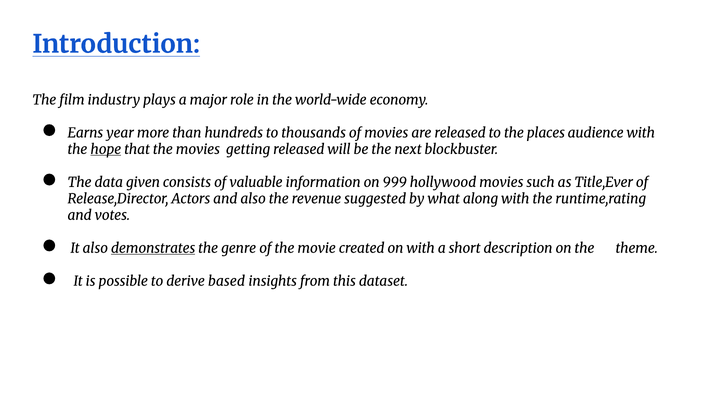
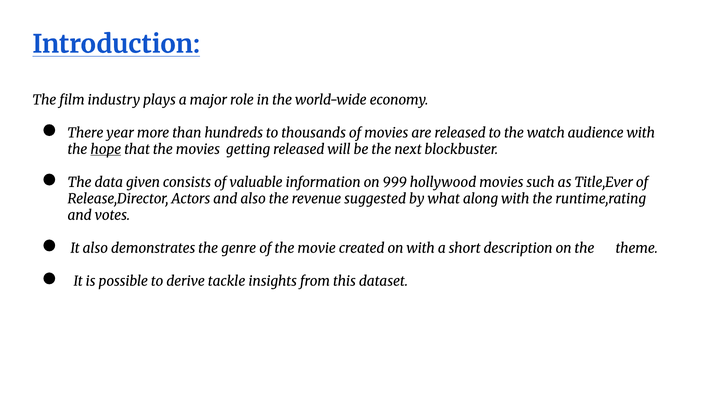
Earns: Earns -> There
places: places -> watch
demonstrates underline: present -> none
based: based -> tackle
